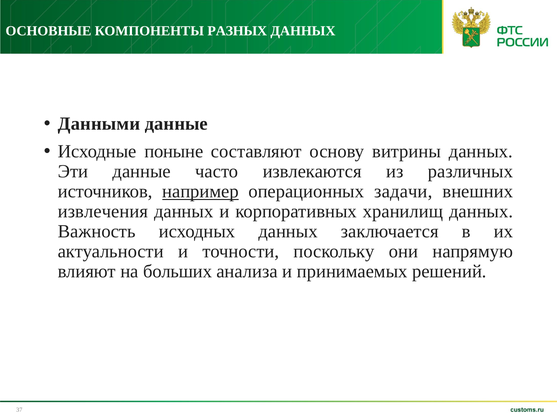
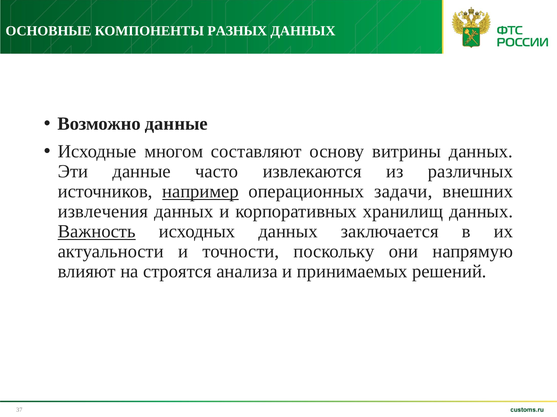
Данными: Данными -> Возможно
поныне: поныне -> многом
Важность underline: none -> present
больших: больших -> строятся
